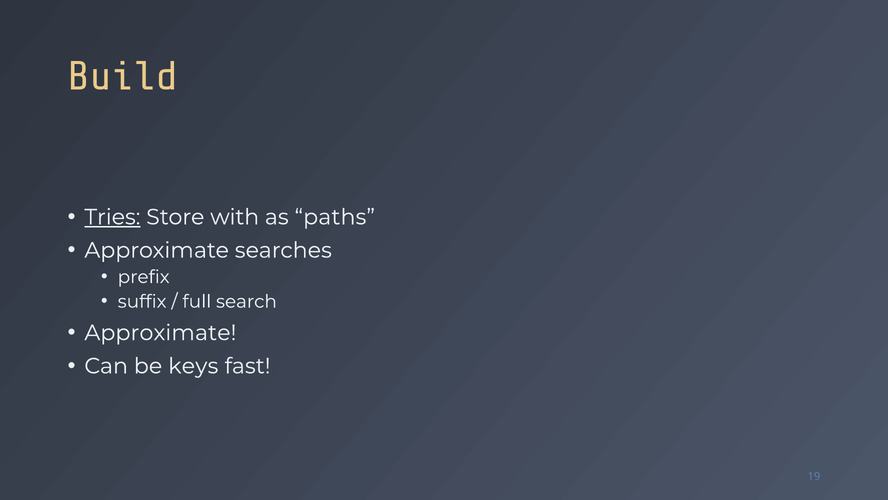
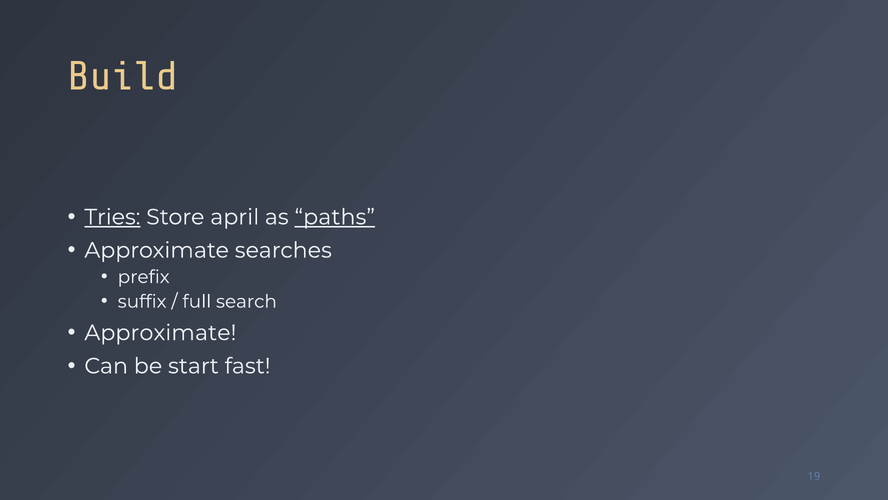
with: with -> april
paths underline: none -> present
keys: keys -> start
